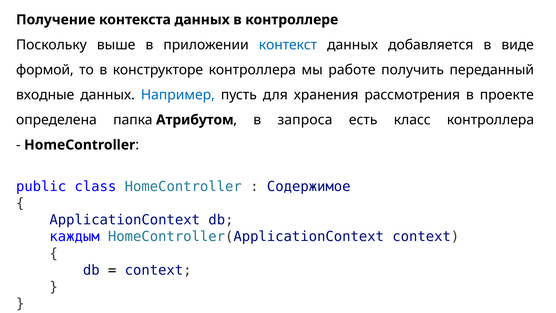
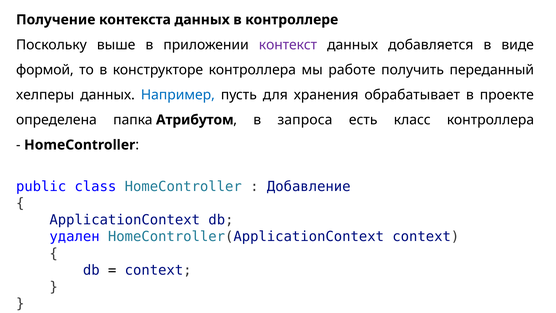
контекст colour: blue -> purple
входные: входные -> хелперы
рассмотрения: рассмотрения -> обрабатывает
Содержимое: Содержимое -> Добавление
каждым: каждым -> удален
